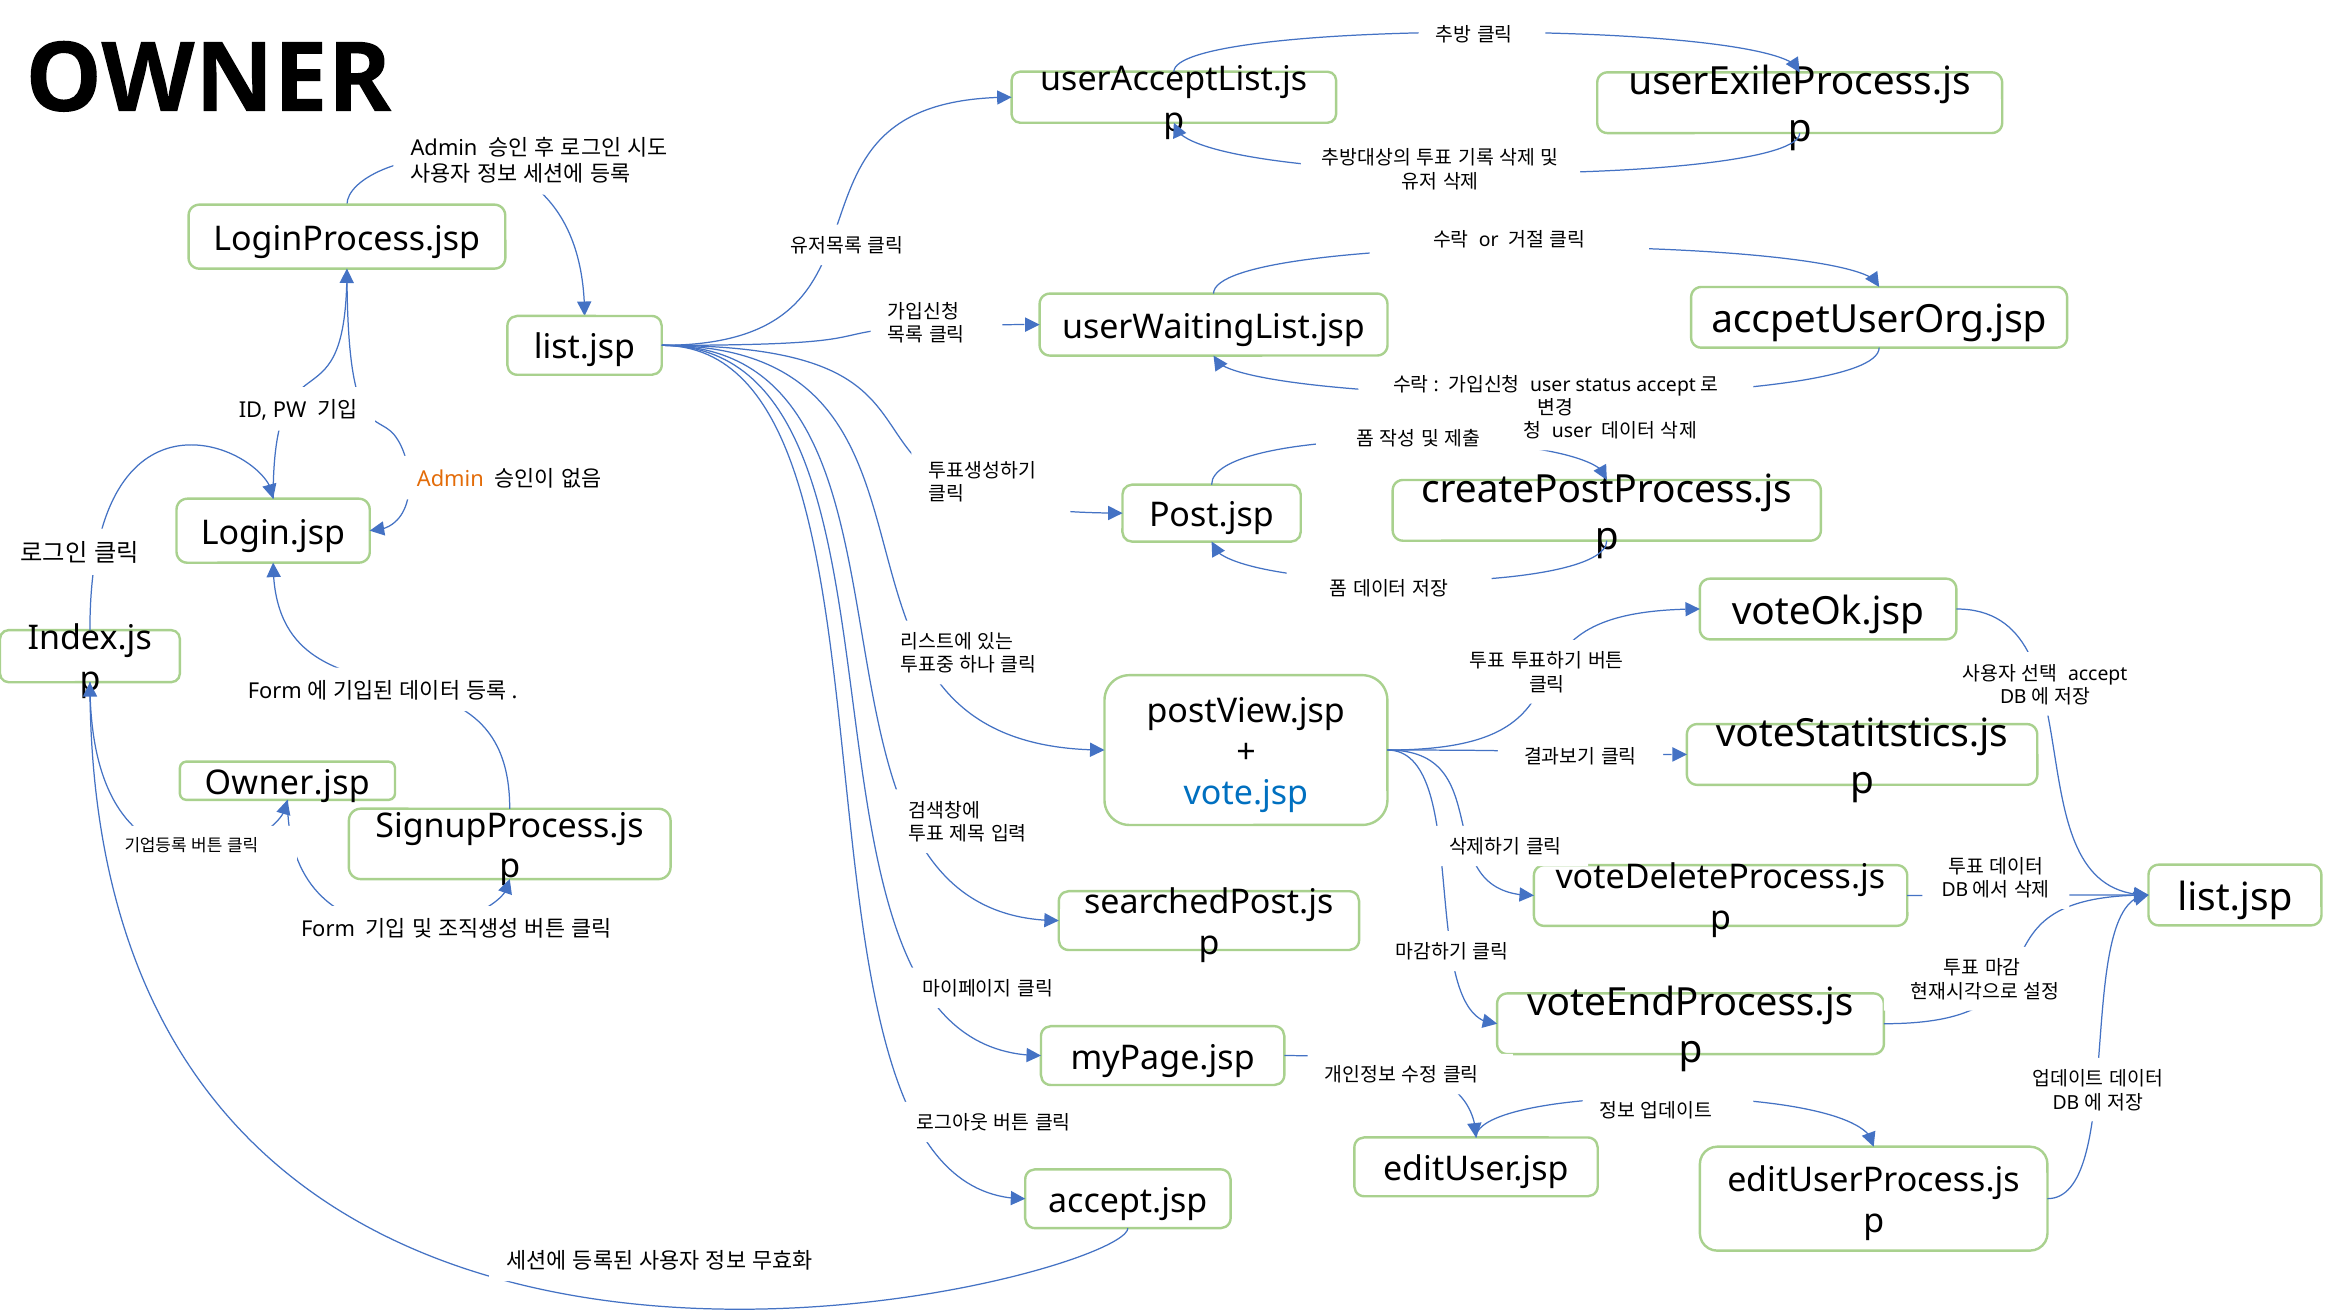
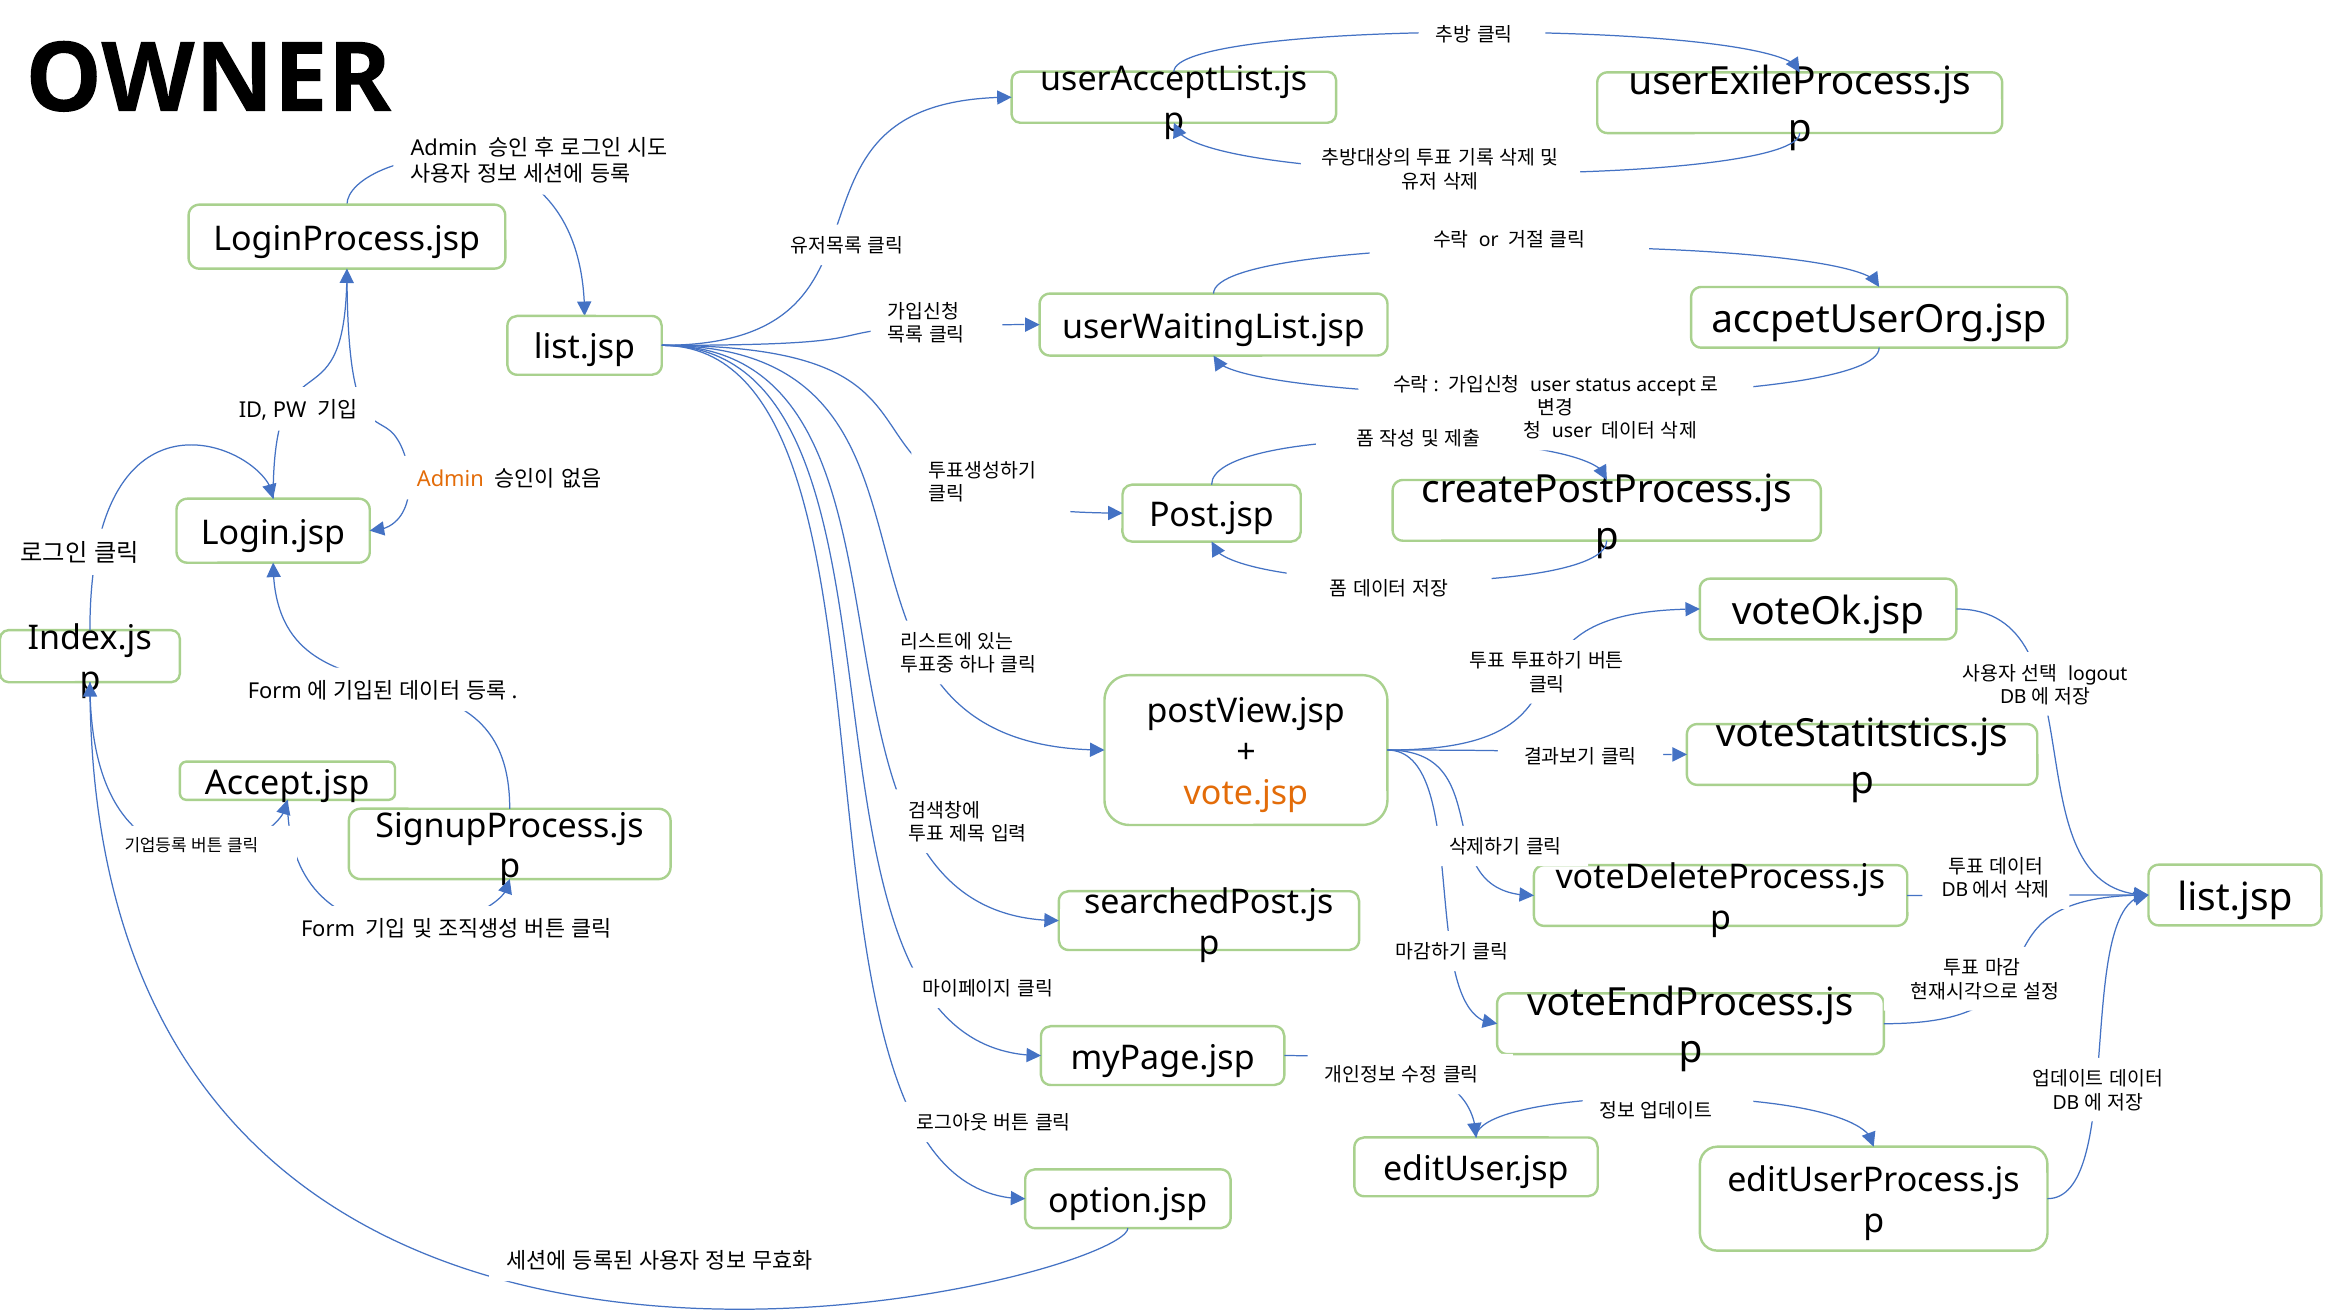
accept at (2098, 674): accept -> logout
Owner.jsp: Owner.jsp -> Accept.jsp
vote.jsp colour: blue -> orange
accept.jsp: accept.jsp -> option.jsp
